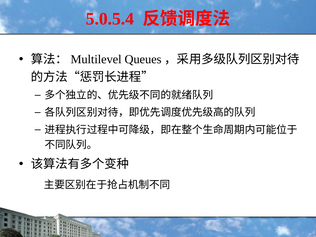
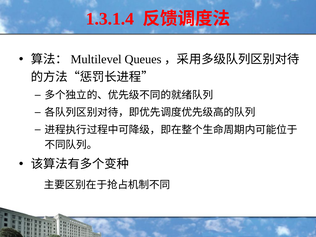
5.0.5.4: 5.0.5.4 -> 1.3.1.4
